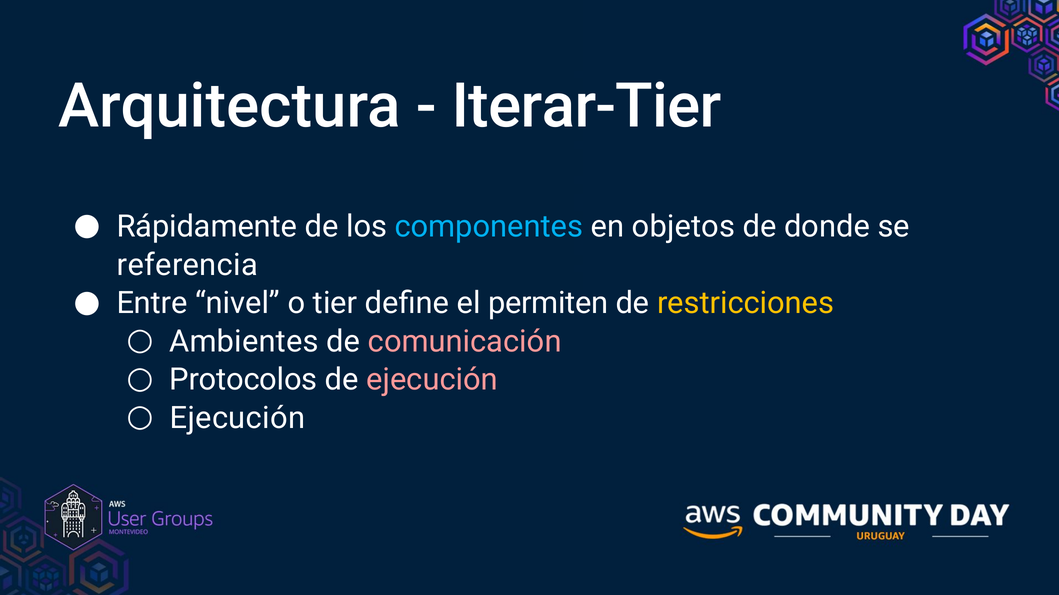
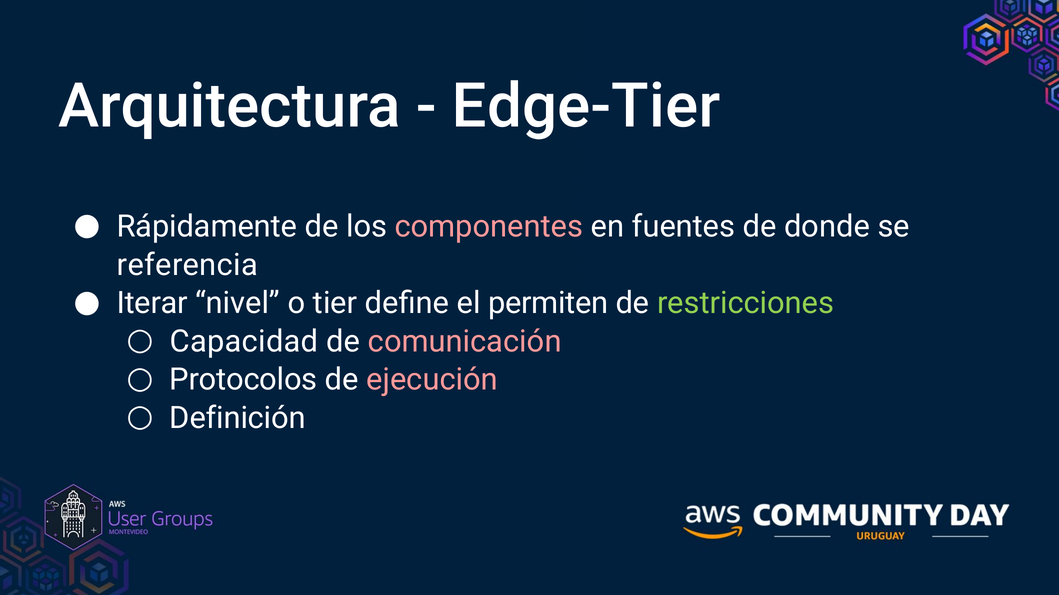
Iterar-Tier: Iterar-Tier -> Edge-Tier
componentes colour: light blue -> pink
objetos: objetos -> fuentes
Entre: Entre -> Iterar
restricciones colour: yellow -> light green
Ambientes: Ambientes -> Capacidad
Ejecución at (237, 419): Ejecución -> Definición
